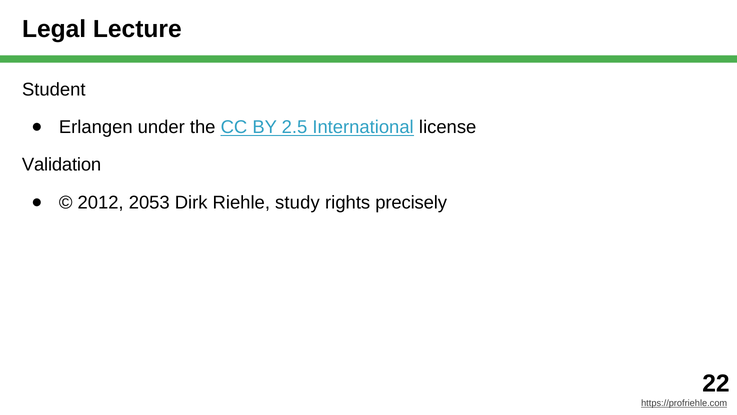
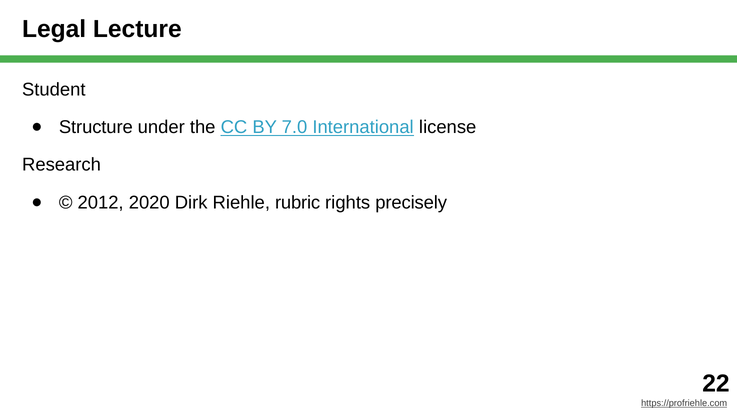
Erlangen: Erlangen -> Structure
2.5: 2.5 -> 7.0
Validation: Validation -> Research
2053: 2053 -> 2020
study: study -> rubric
